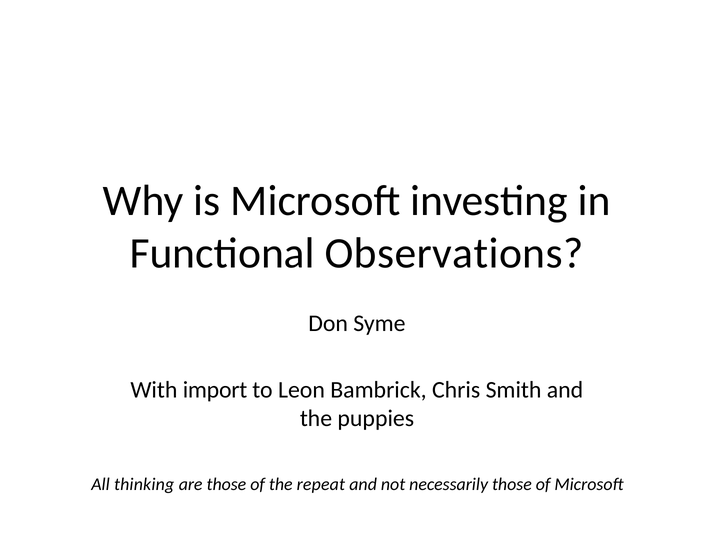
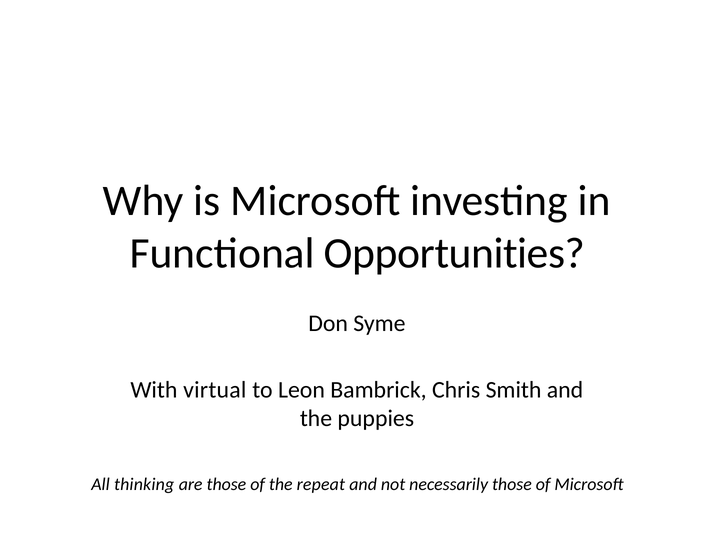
Observations: Observations -> Opportunities
import: import -> virtual
